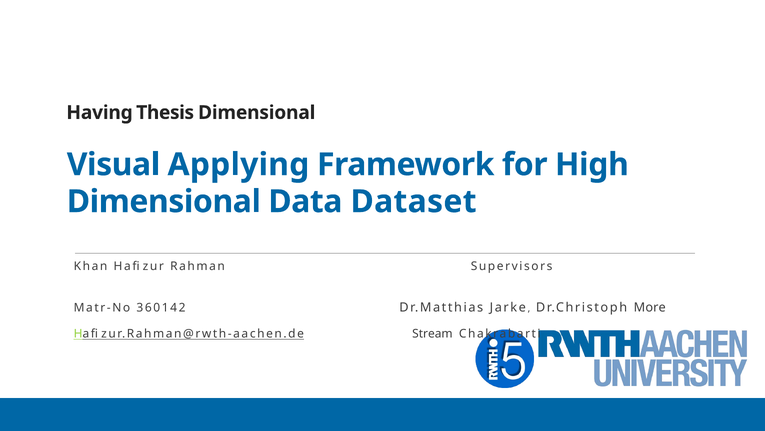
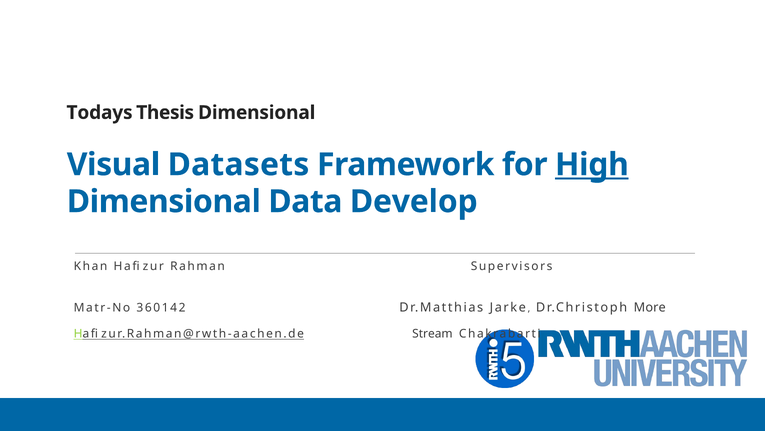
Having: Having -> Todays
Applying: Applying -> Datasets
High underline: none -> present
Dataset: Dataset -> Develop
